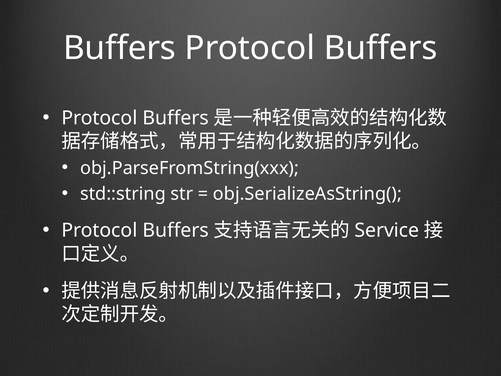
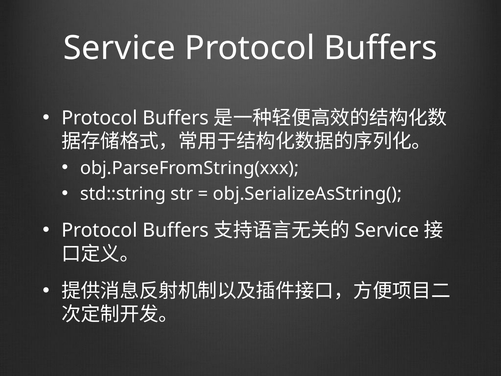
Buffers at (120, 48): Buffers -> Service
